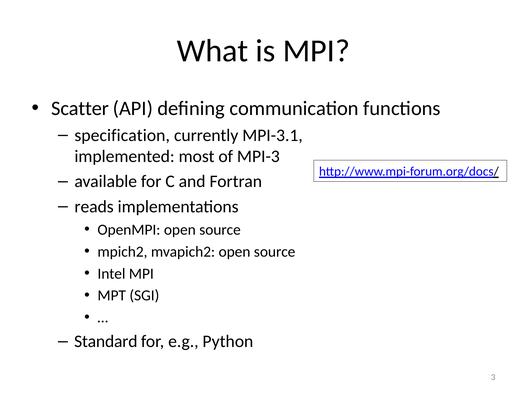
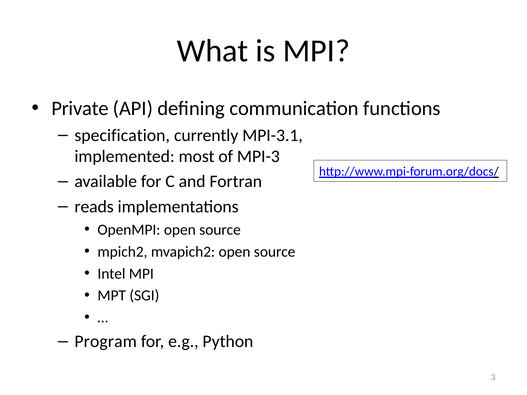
Scatter: Scatter -> Private
Standard: Standard -> Program
